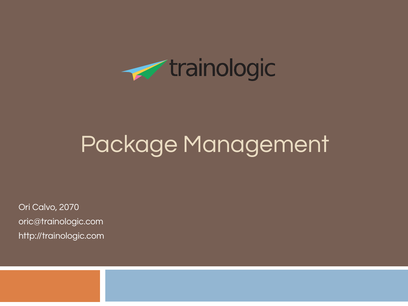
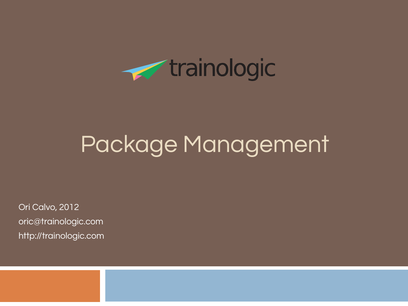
2070: 2070 -> 2012
